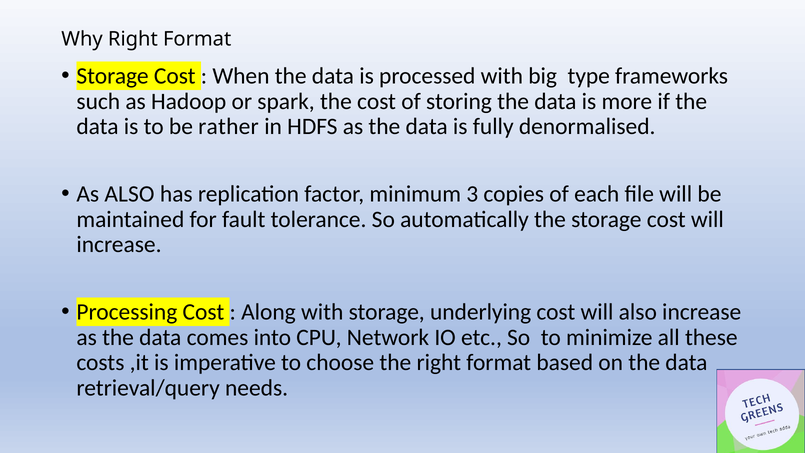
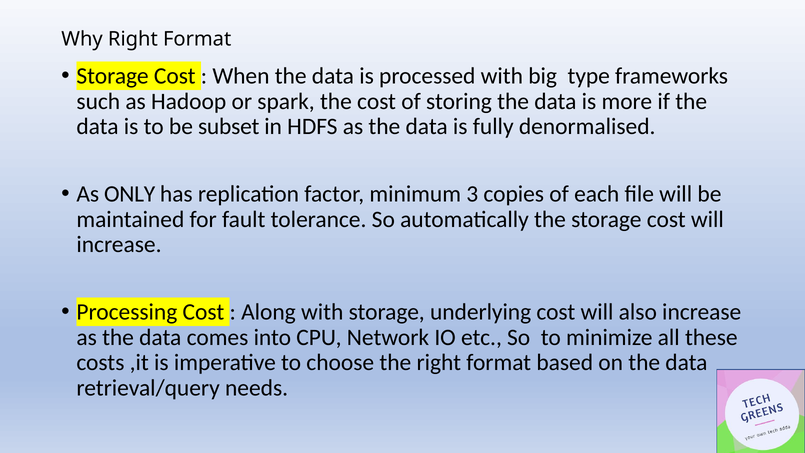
rather: rather -> subset
As ALSO: ALSO -> ONLY
